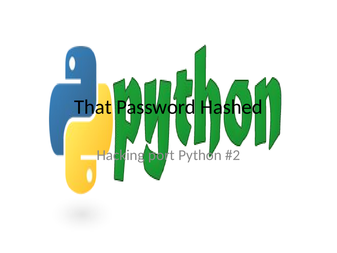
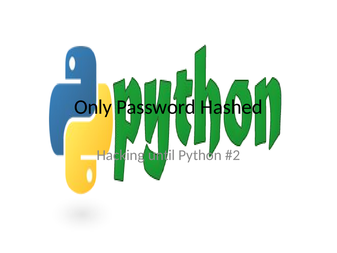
That: That -> Only
port: port -> until
